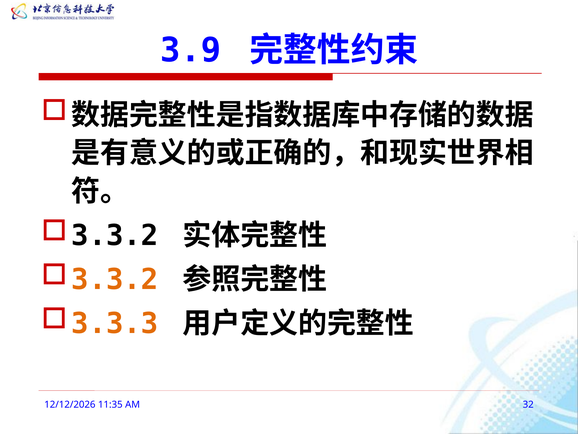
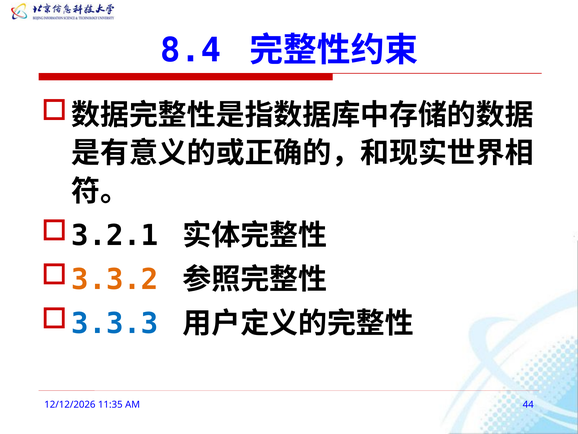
3.9: 3.9 -> 8.4
3.3.2 at (115, 235): 3.3.2 -> 3.2.1
3.3.3 colour: orange -> blue
32: 32 -> 44
